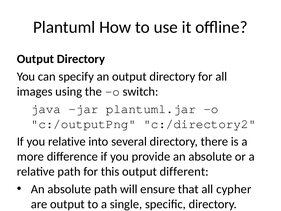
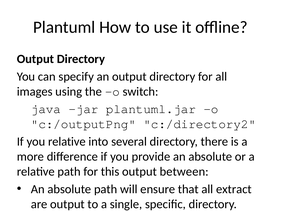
different: different -> between
cypher: cypher -> extract
